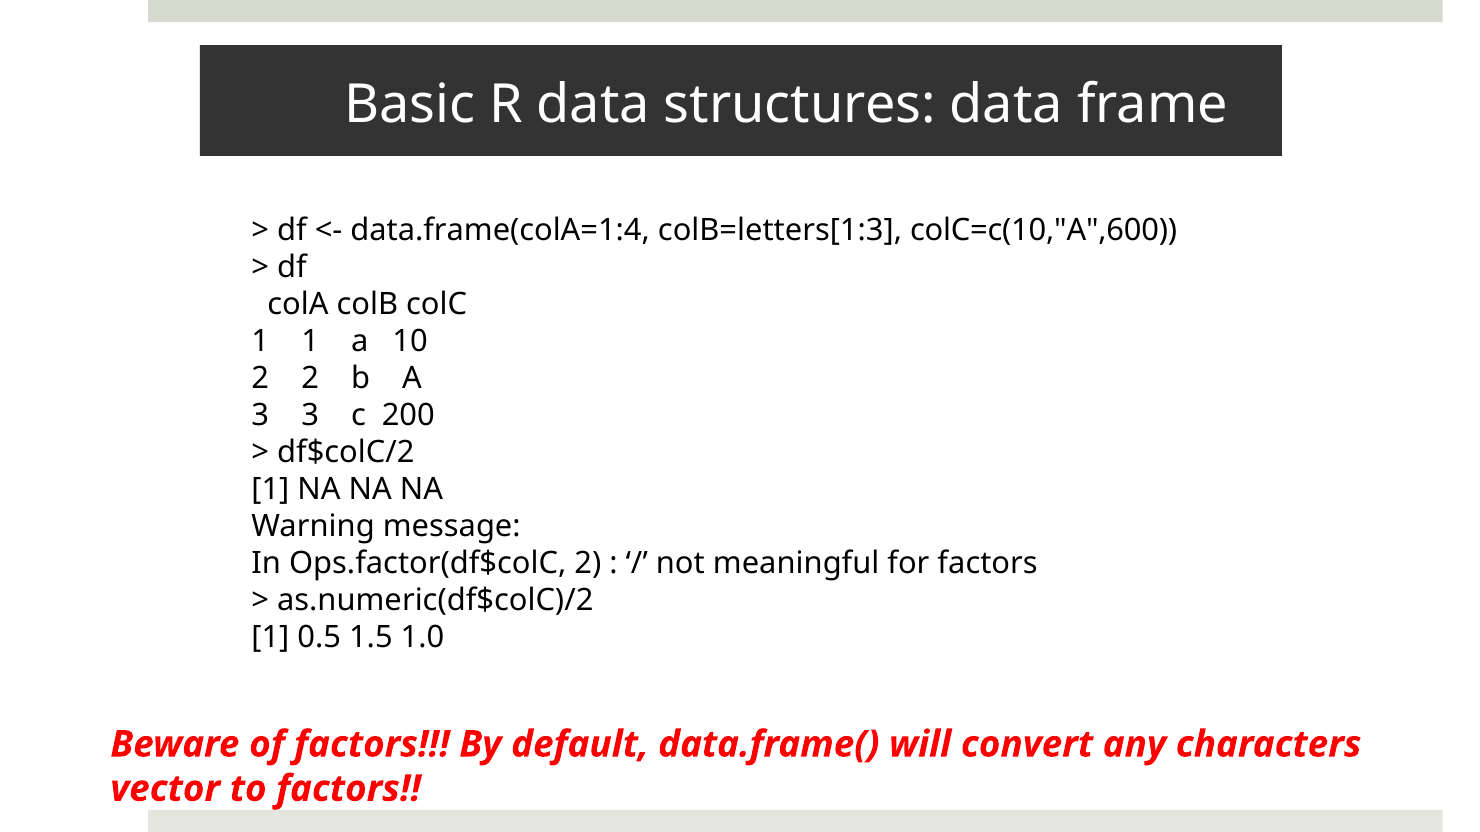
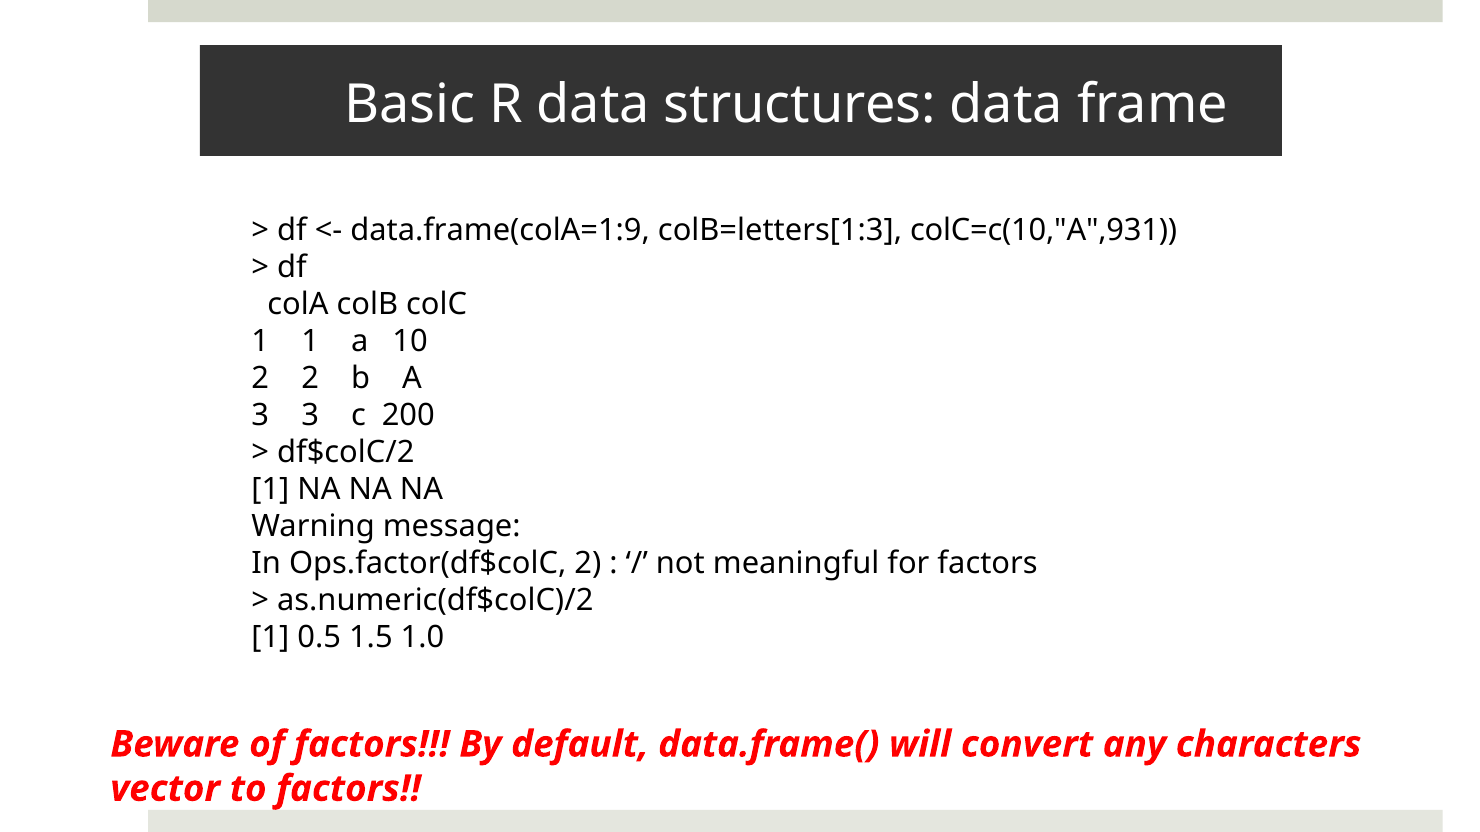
data.frame(colA=1:4: data.frame(colA=1:4 -> data.frame(colA=1:9
colC=c(10,"A",600: colC=c(10,"A",600 -> colC=c(10,"A",931
